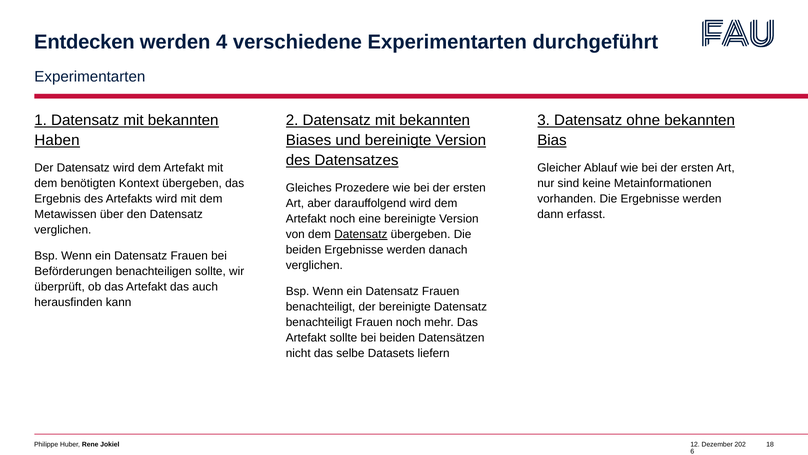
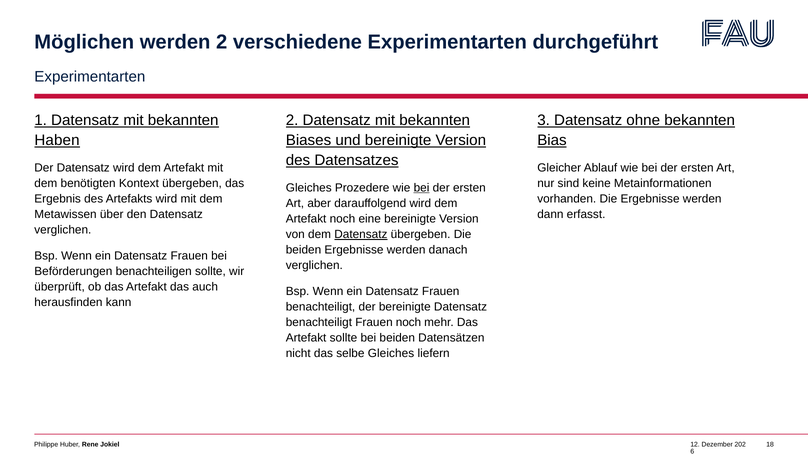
Entdecken: Entdecken -> Möglichen
werden 4: 4 -> 2
bei at (422, 187) underline: none -> present
selbe Datasets: Datasets -> Gleiches
